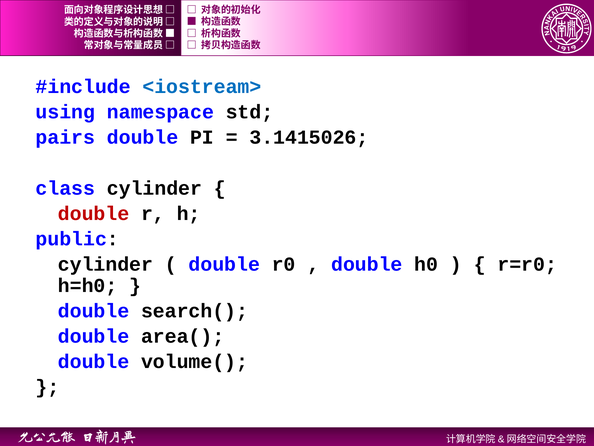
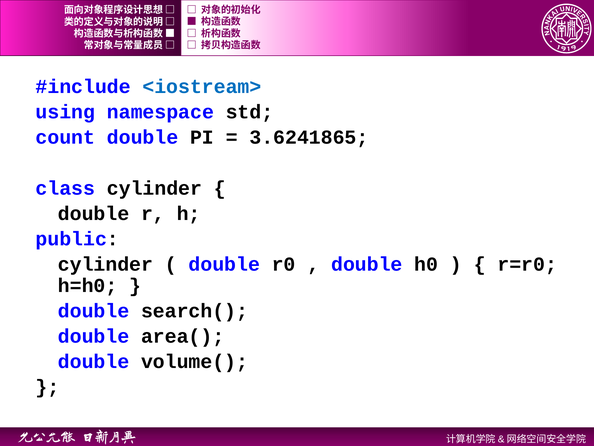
pairs: pairs -> count
3.1415026: 3.1415026 -> 3.6241865
double at (94, 213) colour: red -> black
